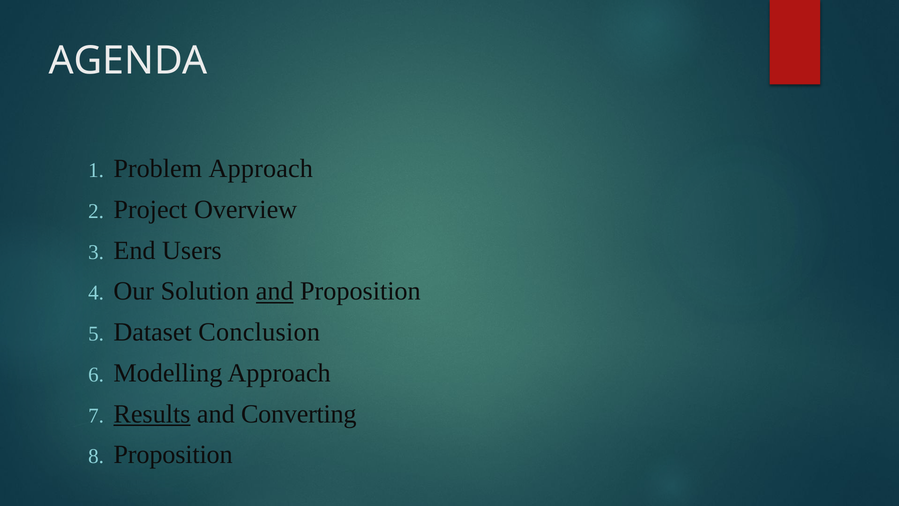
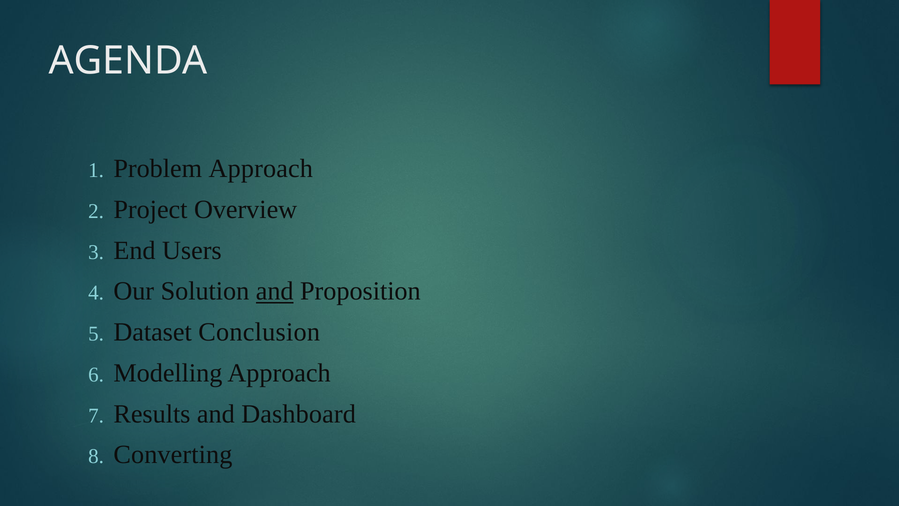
Results underline: present -> none
Converting: Converting -> Dashboard
Proposition at (173, 455): Proposition -> Converting
